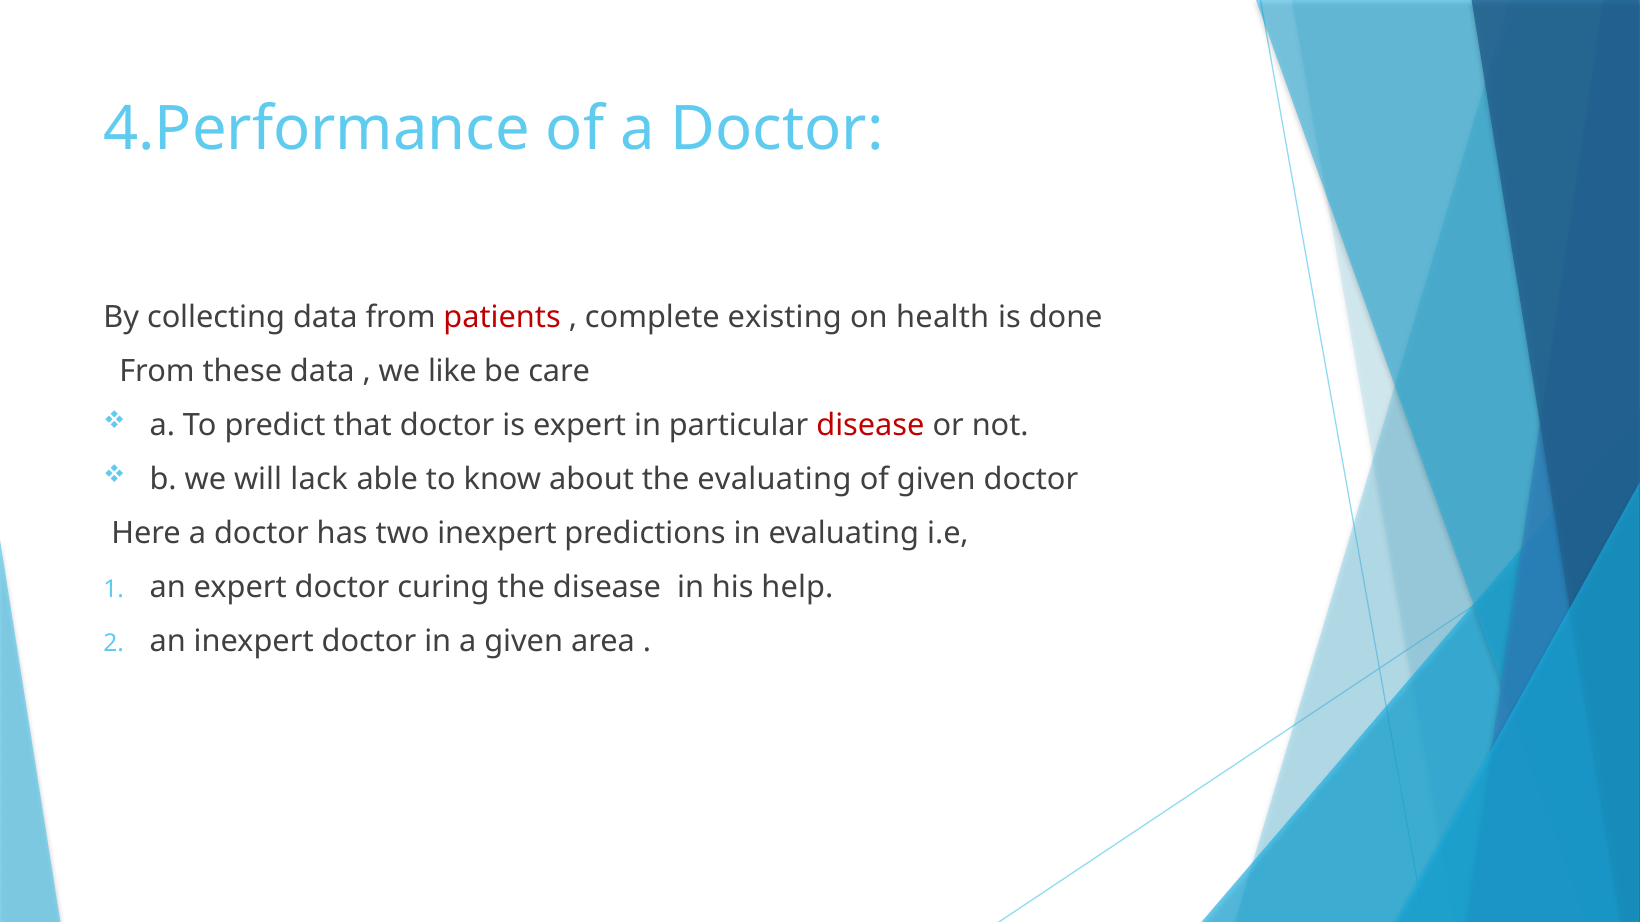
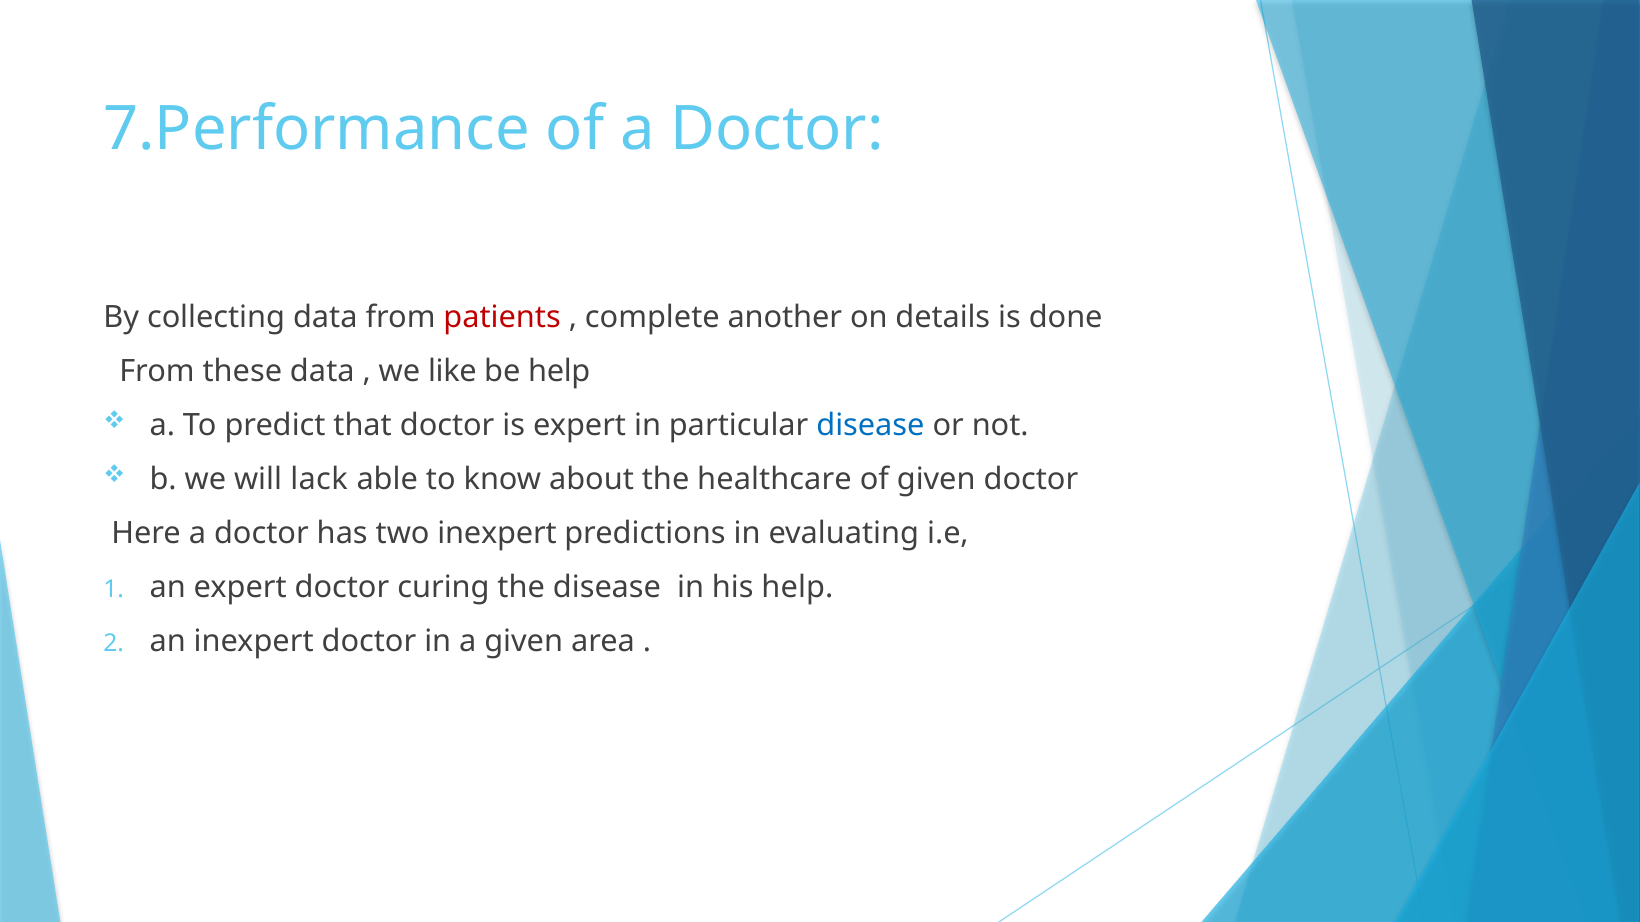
4.Performance: 4.Performance -> 7.Performance
existing: existing -> another
health: health -> details
be care: care -> help
disease at (870, 425) colour: red -> blue
the evaluating: evaluating -> healthcare
